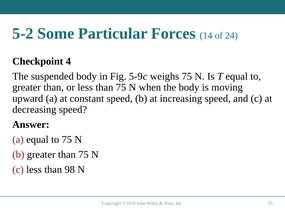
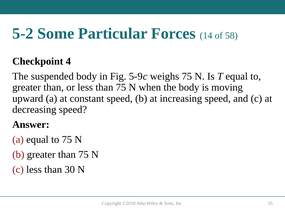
24: 24 -> 58
98: 98 -> 30
